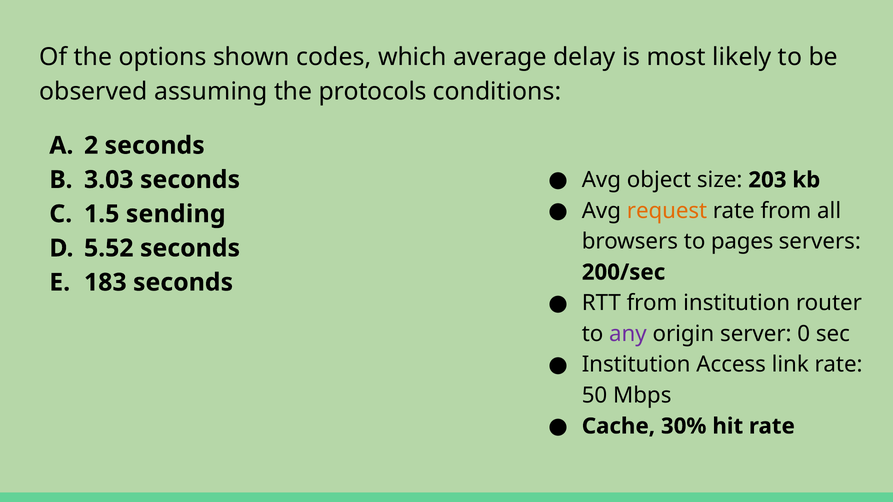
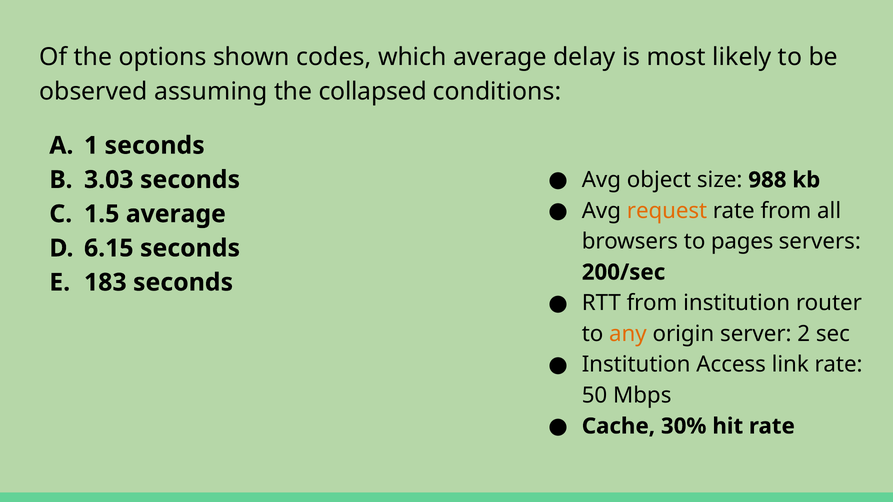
protocols: protocols -> collapsed
2: 2 -> 1
203: 203 -> 988
1.5 sending: sending -> average
5.52: 5.52 -> 6.15
any colour: purple -> orange
0: 0 -> 2
